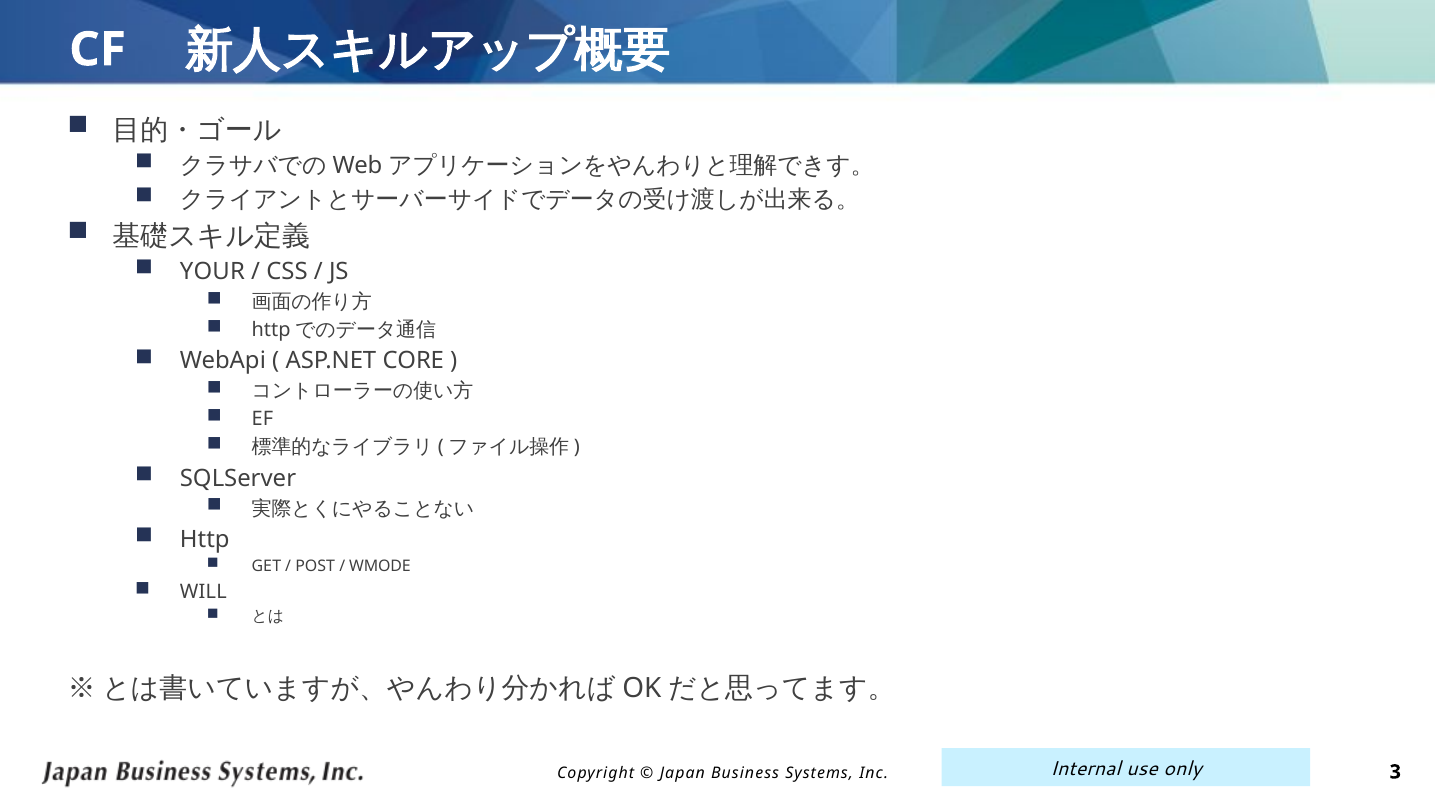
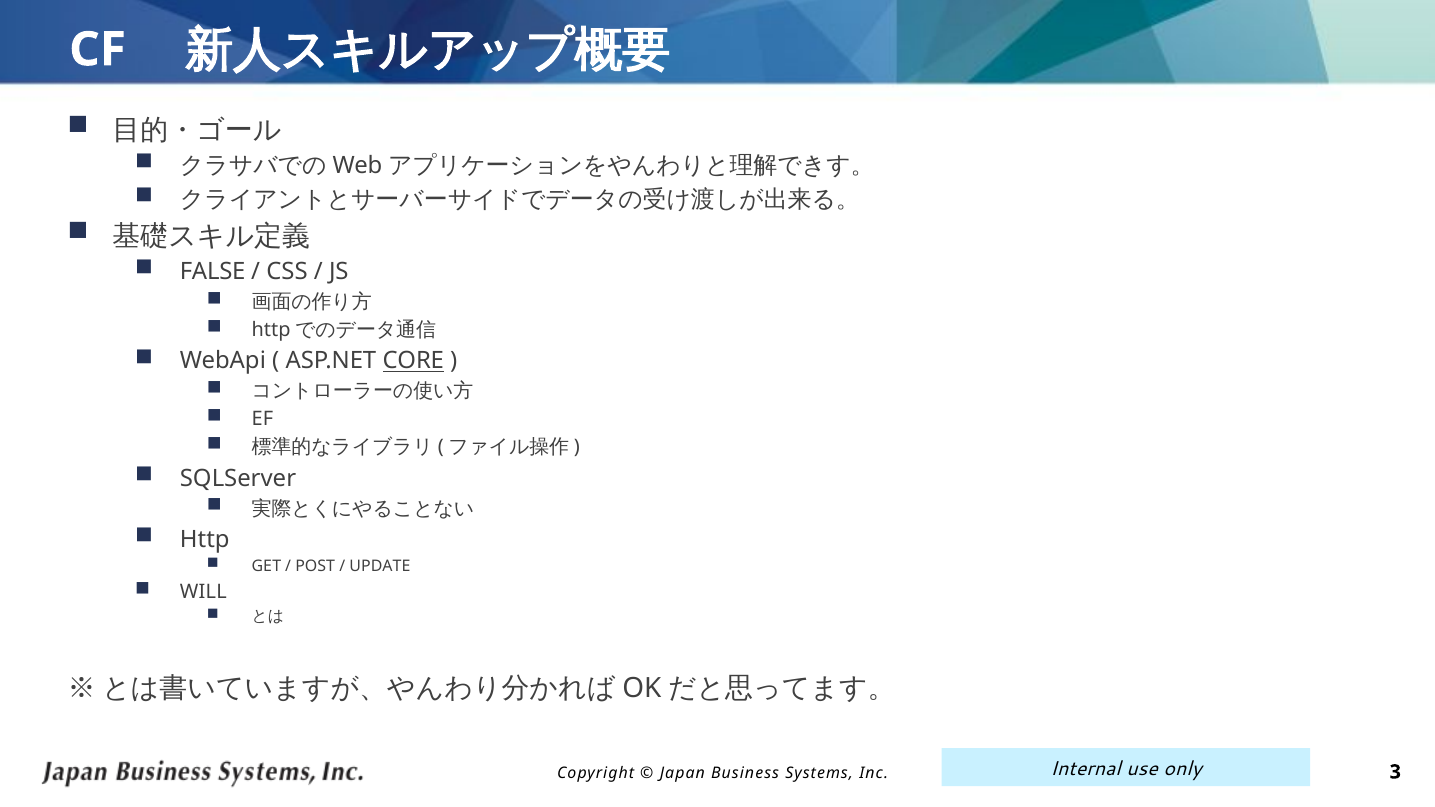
YOUR: YOUR -> FALSE
CORE underline: none -> present
WMODE: WMODE -> UPDATE
